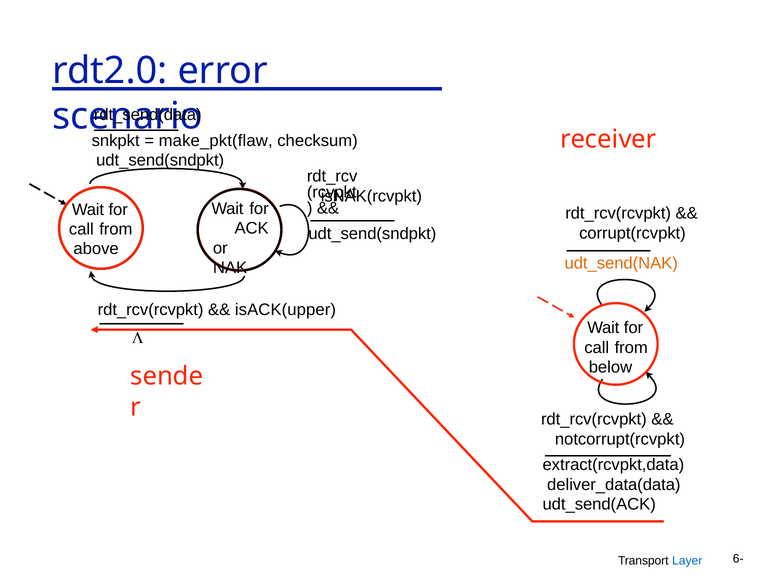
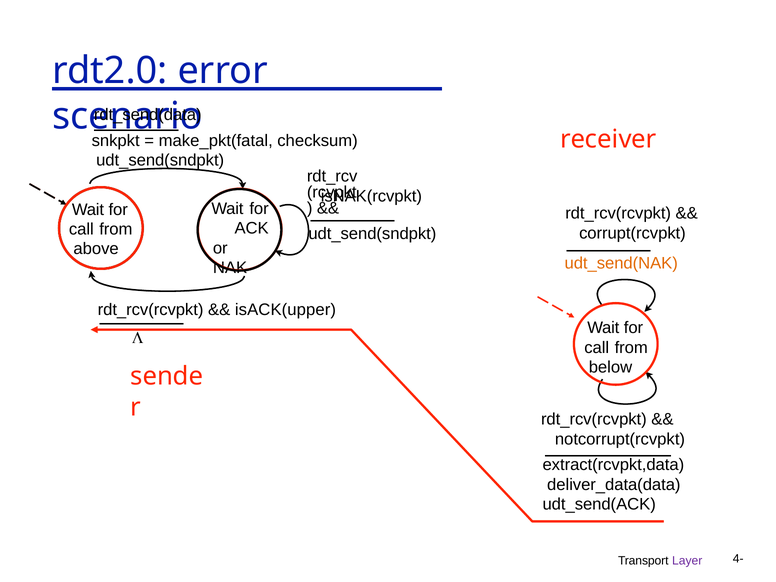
make_pkt(flaw: make_pkt(flaw -> make_pkt(fatal
6-: 6- -> 4-
Layer colour: blue -> purple
